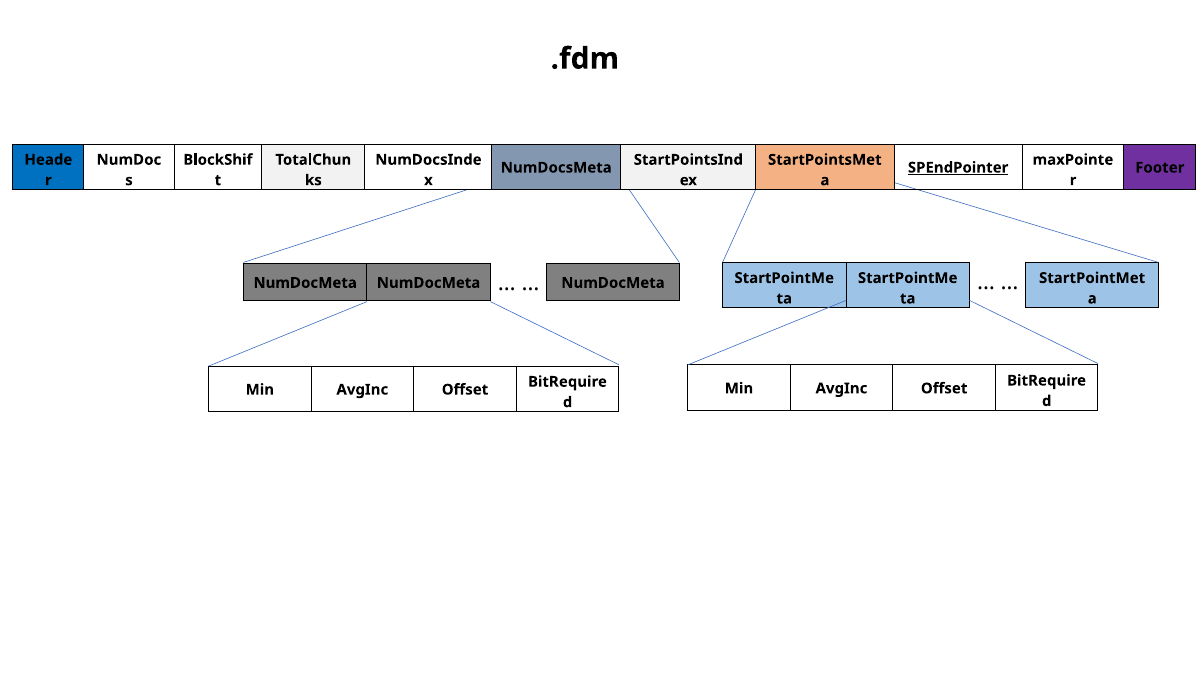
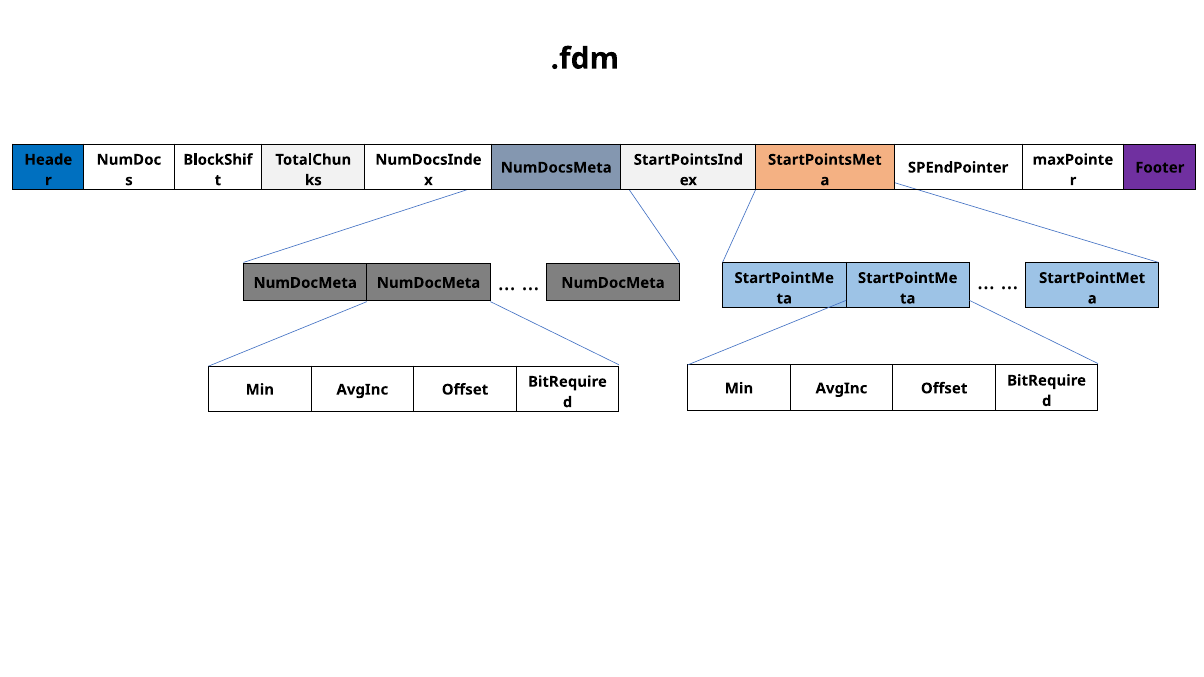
SPEndPointer underline: present -> none
